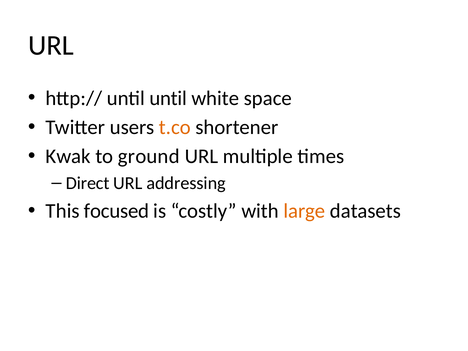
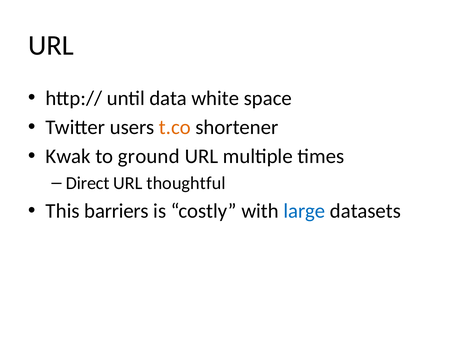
until until: until -> data
addressing: addressing -> thoughtful
focused: focused -> barriers
large colour: orange -> blue
